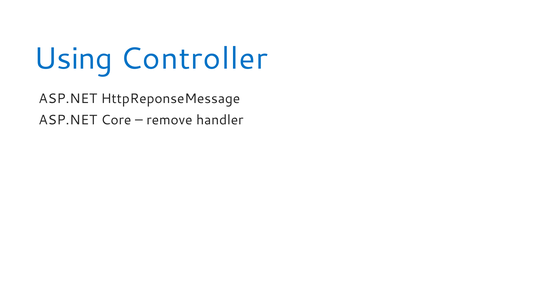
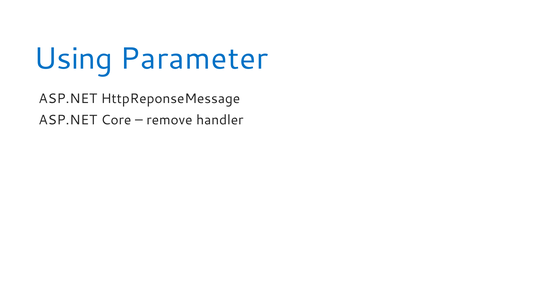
Controller: Controller -> Parameter
